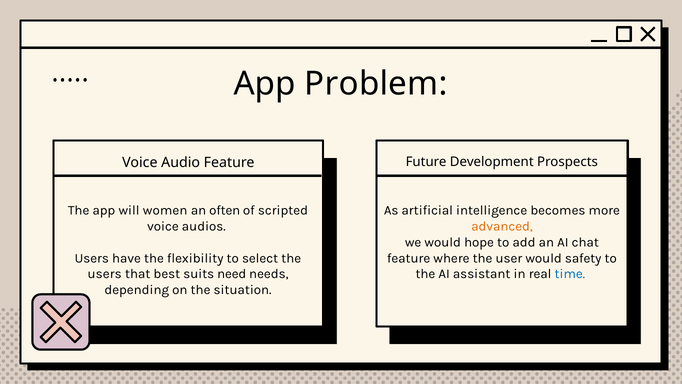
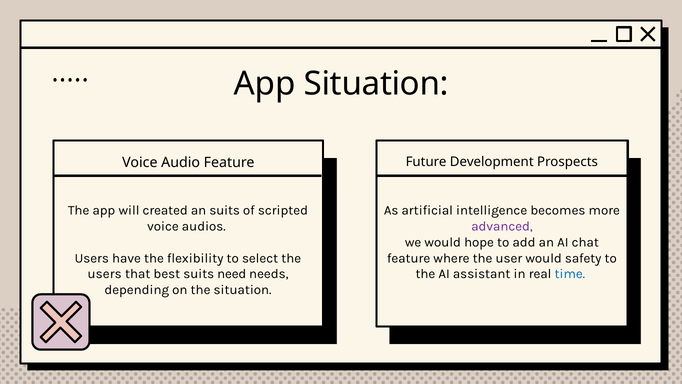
App Problem: Problem -> Situation
women: women -> created
an often: often -> suits
advanced colour: orange -> purple
